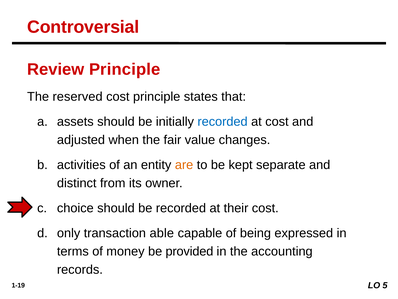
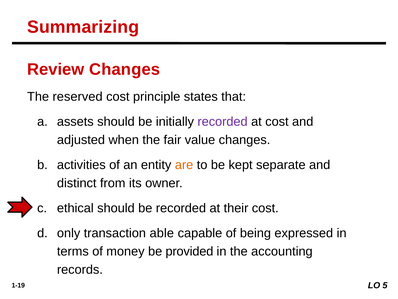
Controversial: Controversial -> Summarizing
Review Principle: Principle -> Changes
recorded at (223, 121) colour: blue -> purple
choice: choice -> ethical
